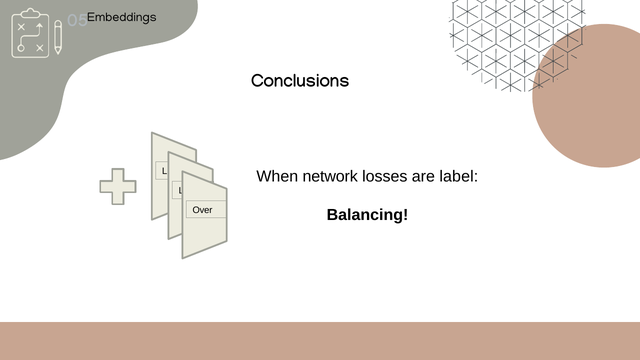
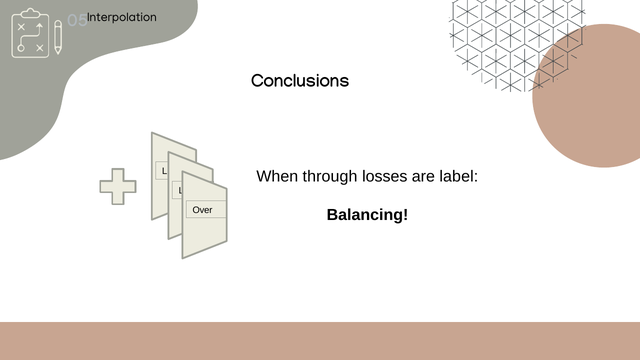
Embeddings: Embeddings -> Interpolation
network: network -> through
